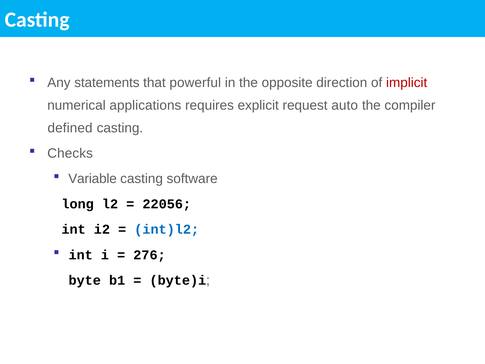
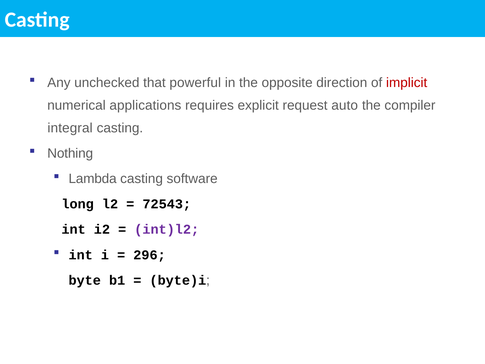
statements: statements -> unchecked
defined: defined -> integral
Checks: Checks -> Nothing
Variable: Variable -> Lambda
22056: 22056 -> 72543
int)l2 colour: blue -> purple
276: 276 -> 296
